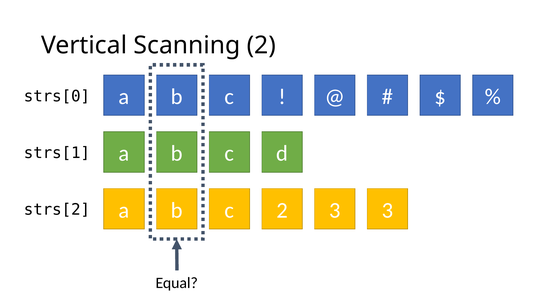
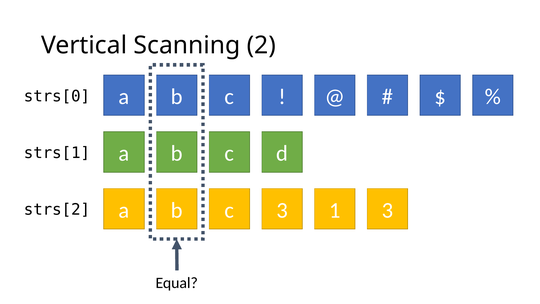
c 2: 2 -> 3
strs[2 3: 3 -> 1
